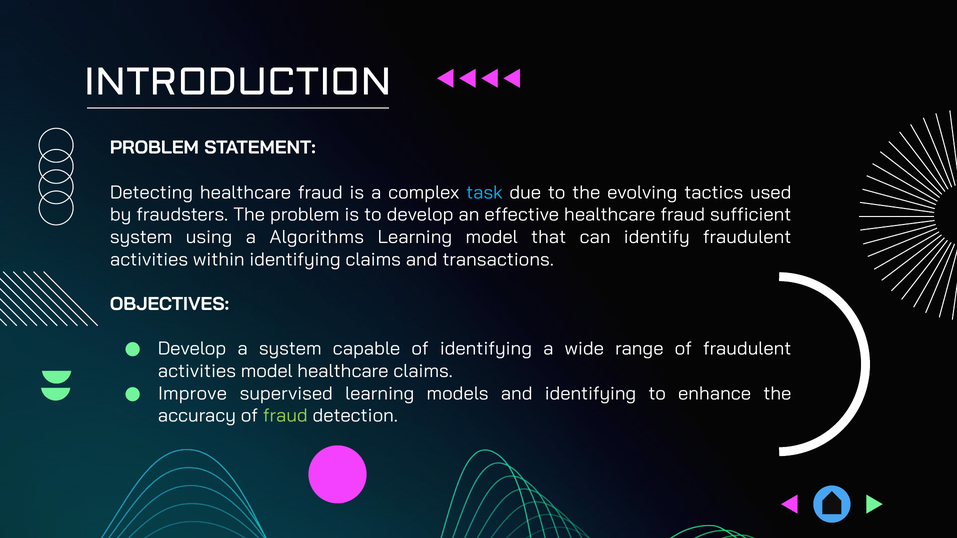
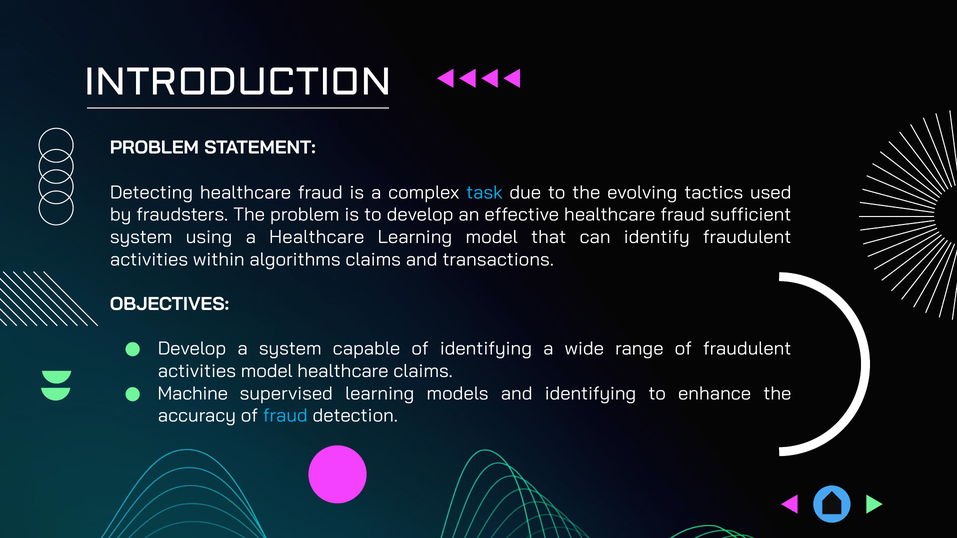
a Algorithms: Algorithms -> Healthcare
within identifying: identifying -> algorithms
Improve: Improve -> Machine
fraud at (285, 416) colour: light green -> light blue
